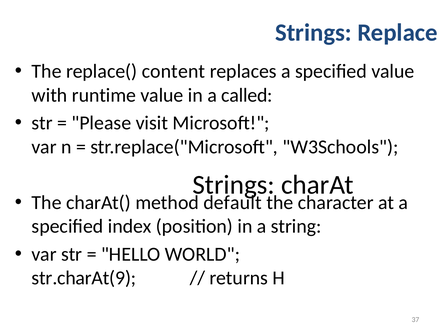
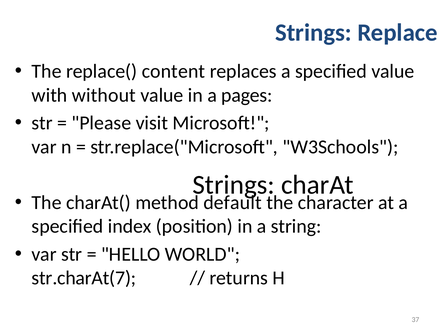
runtime: runtime -> without
called: called -> pages
str.charAt(9: str.charAt(9 -> str.charAt(7
